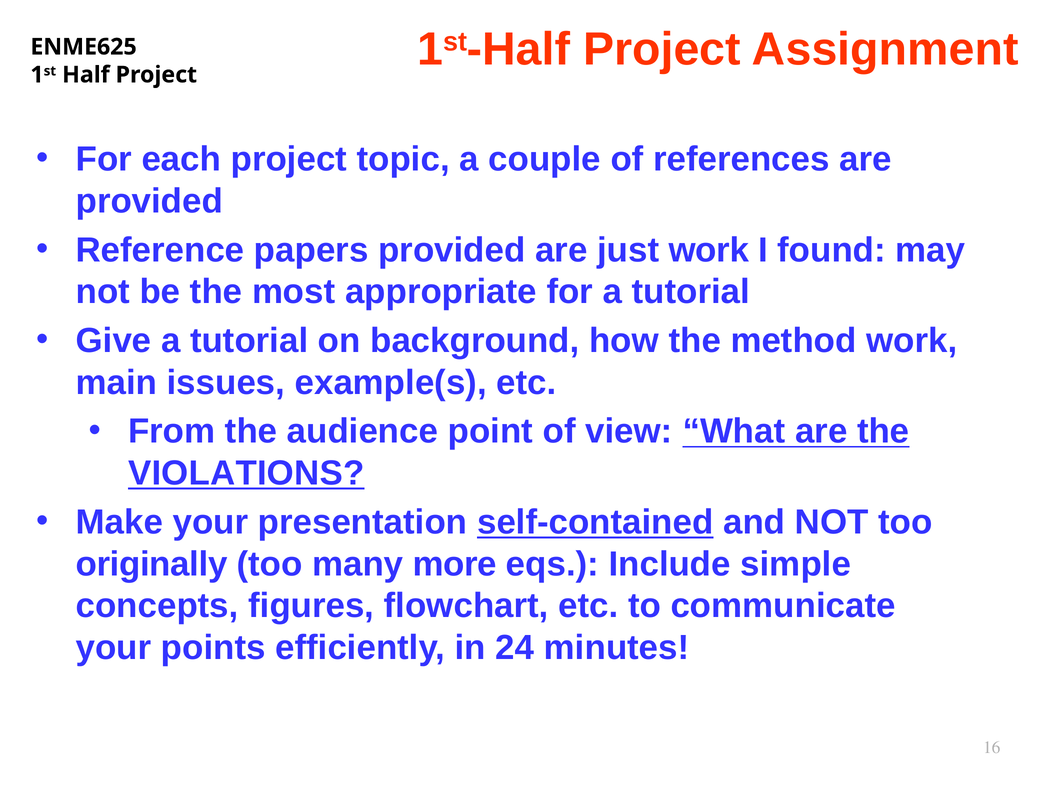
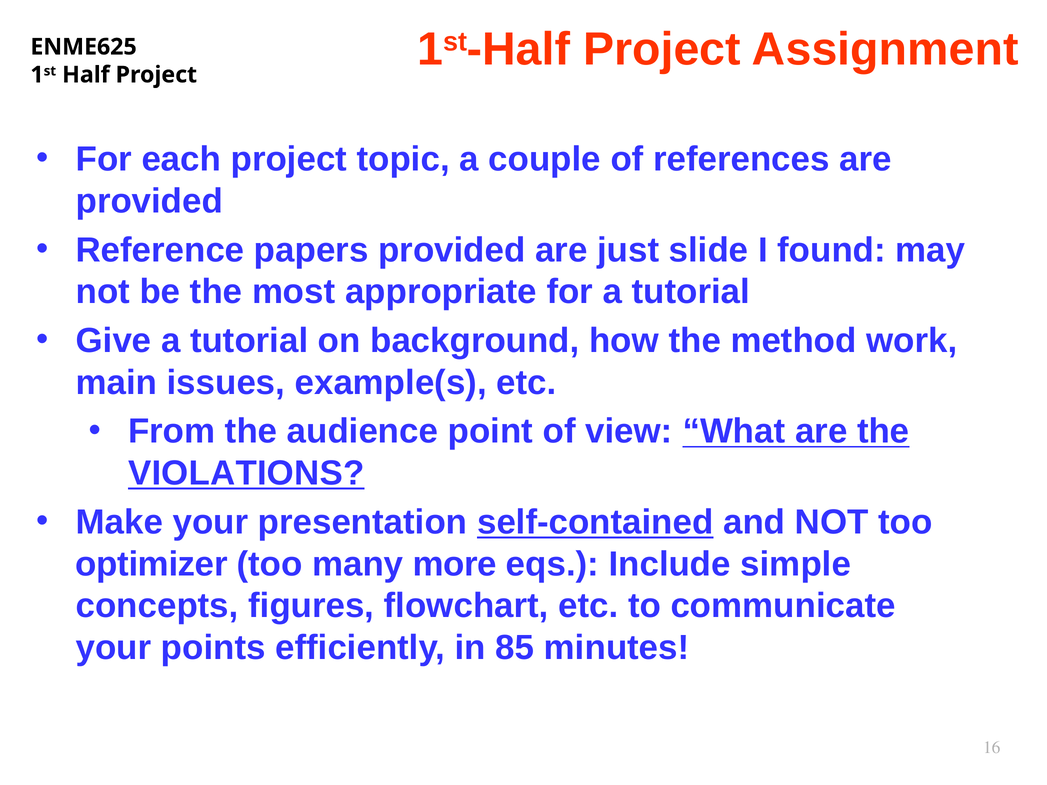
just work: work -> slide
originally: originally -> optimizer
24: 24 -> 85
